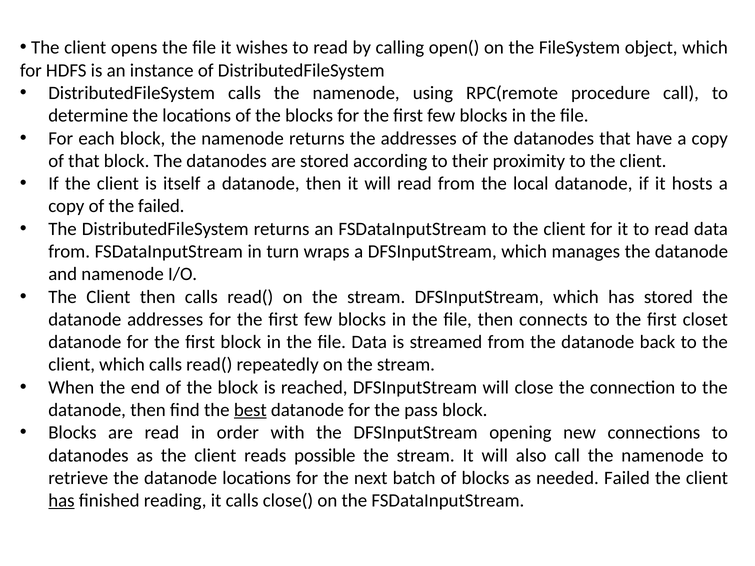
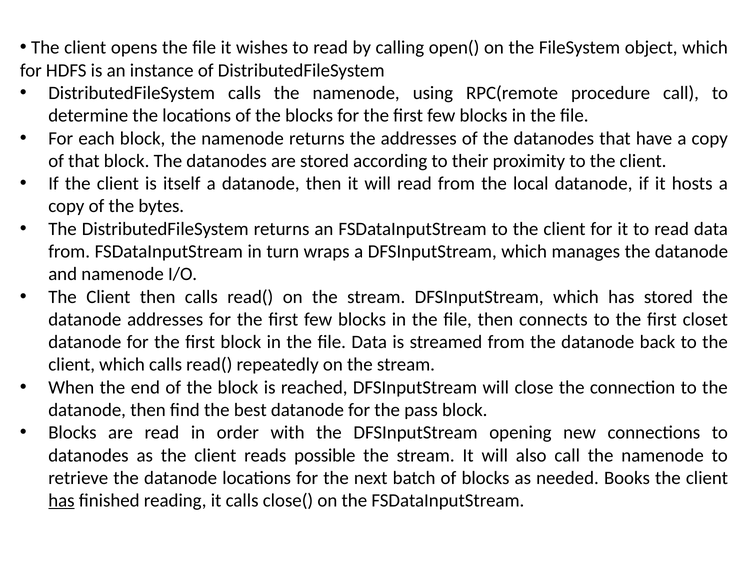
the failed: failed -> bytes
best underline: present -> none
needed Failed: Failed -> Books
